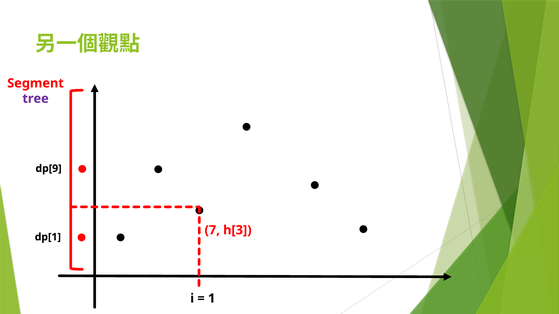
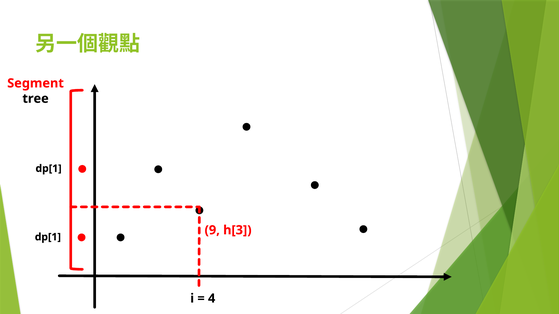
tree colour: purple -> black
dp[9 at (49, 169): dp[9 -> dp[1
7: 7 -> 9
1: 1 -> 4
